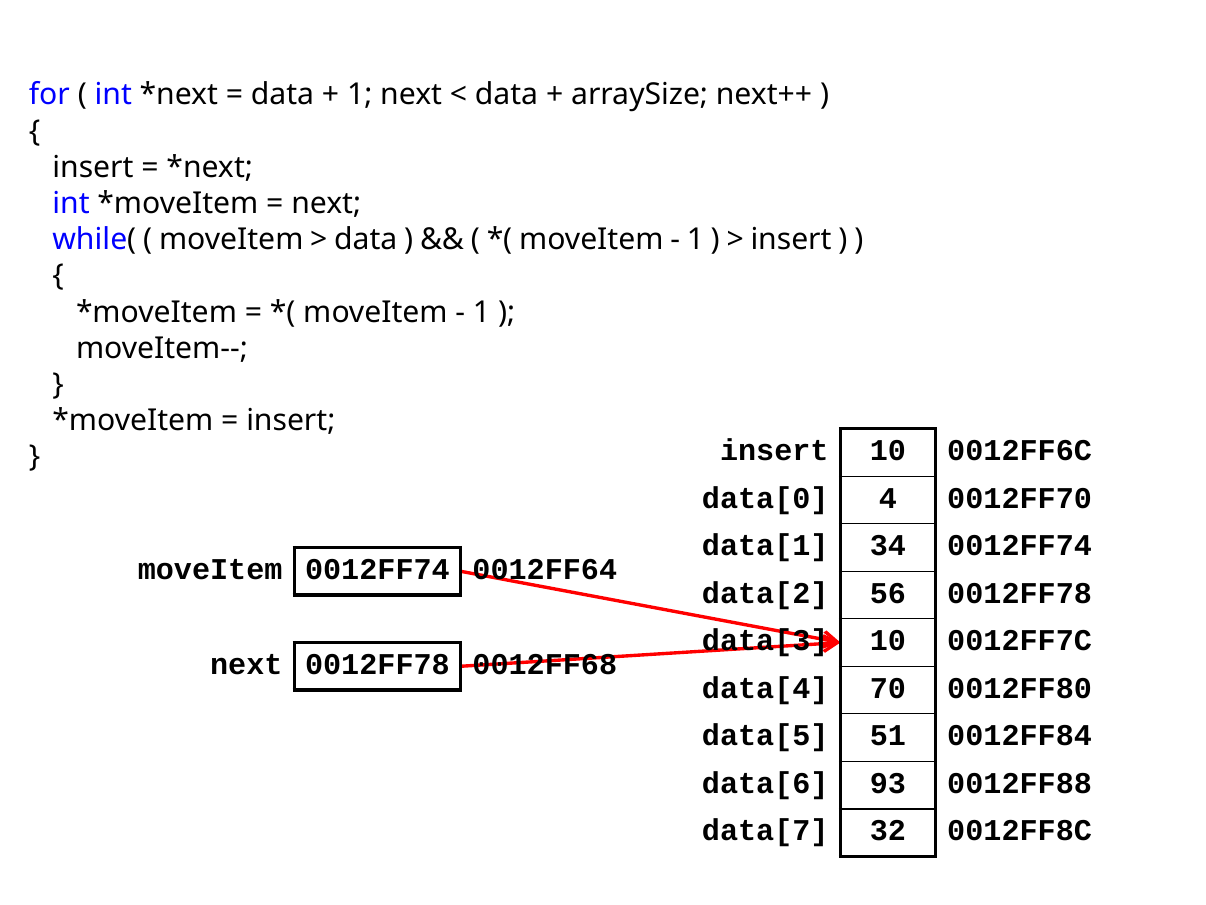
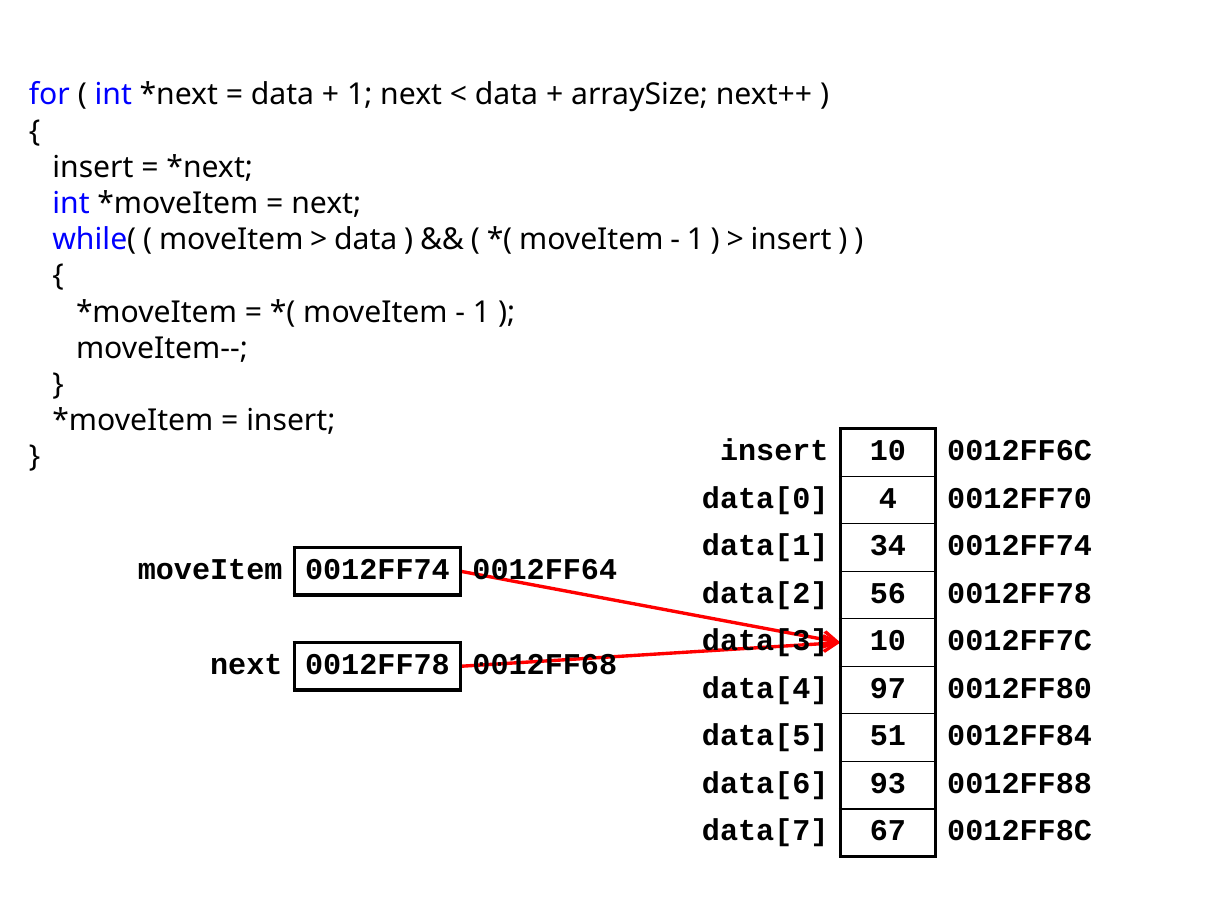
70: 70 -> 97
32: 32 -> 67
